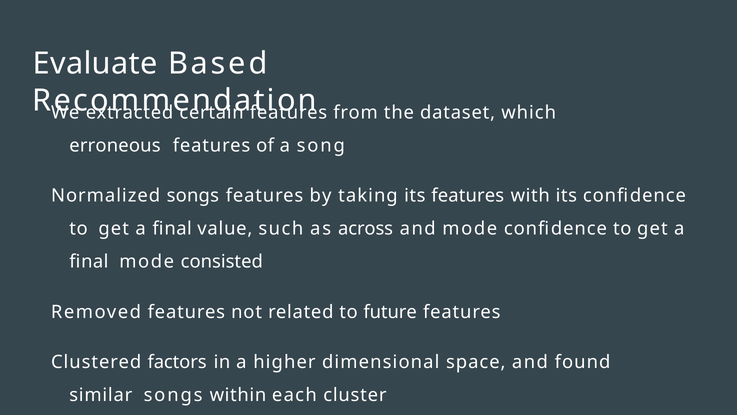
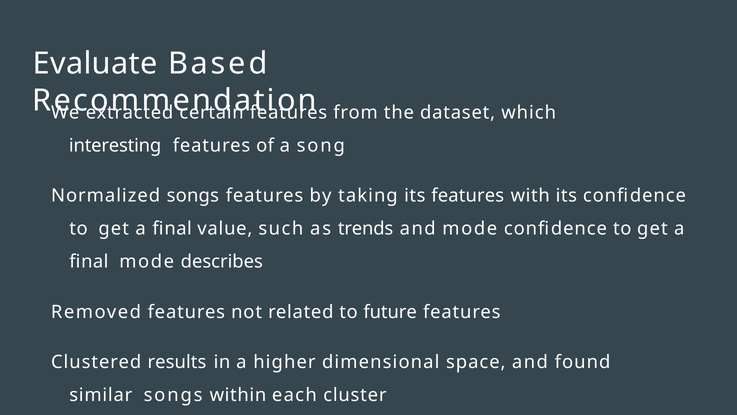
erroneous: erroneous -> interesting
across: across -> trends
consisted: consisted -> describes
factors: factors -> results
